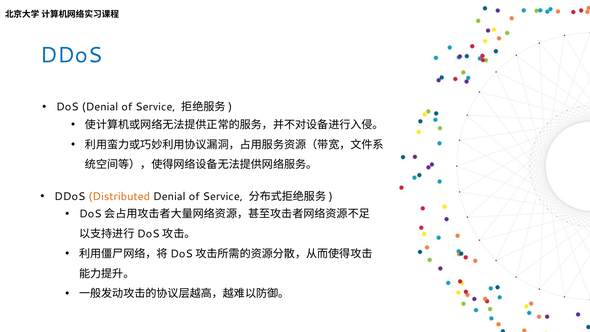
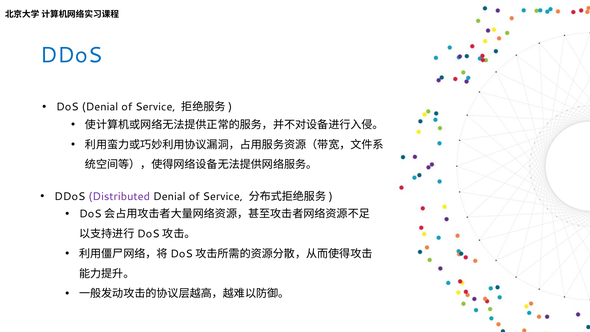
Distributed colour: orange -> purple
